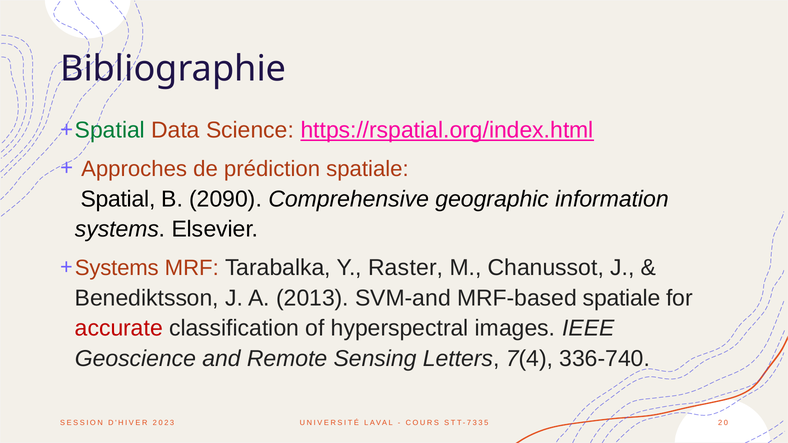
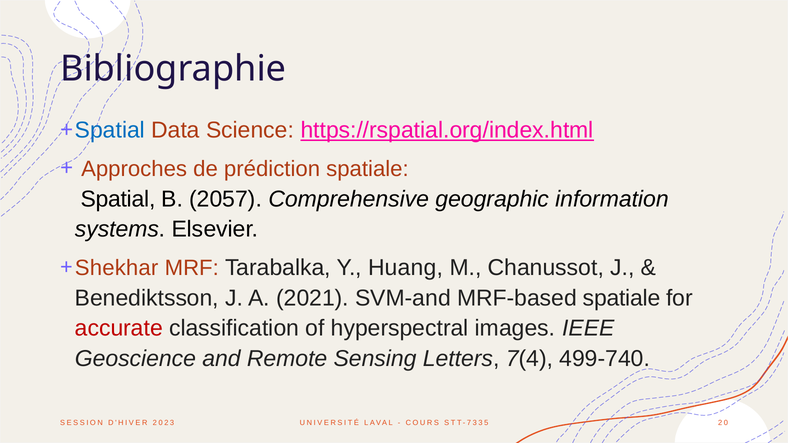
Spatial at (110, 130) colour: green -> blue
2090: 2090 -> 2057
Systems at (117, 268): Systems -> Shekhar
Raster: Raster -> Huang
2013: 2013 -> 2021
336-740: 336-740 -> 499-740
